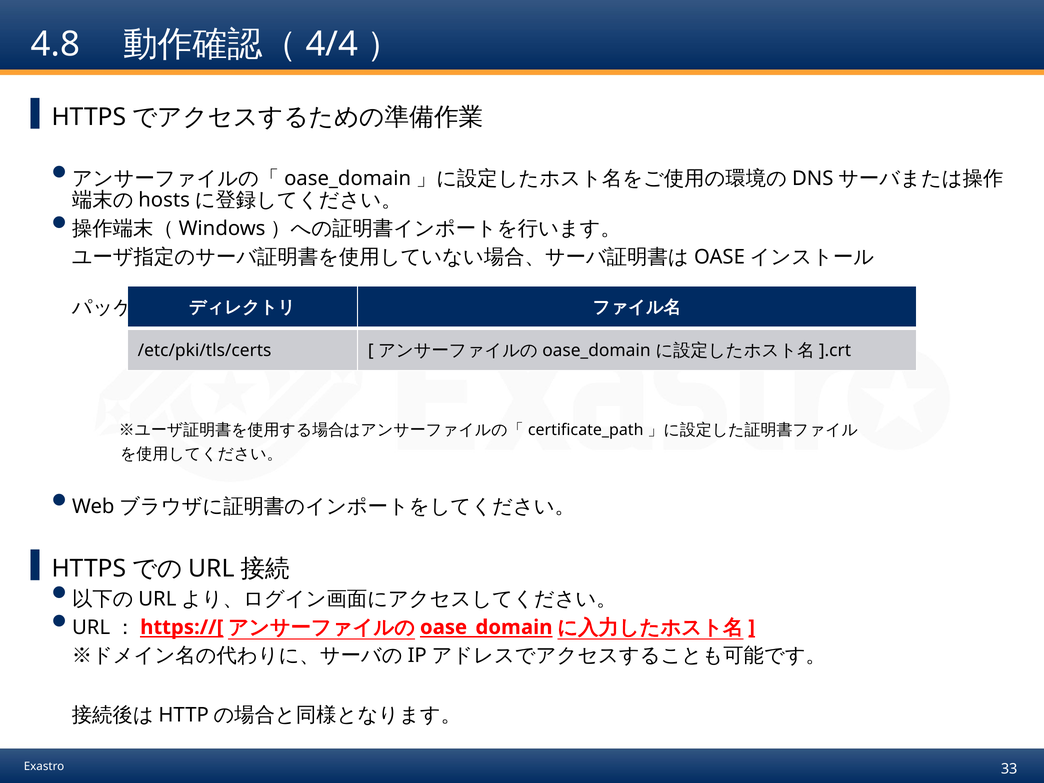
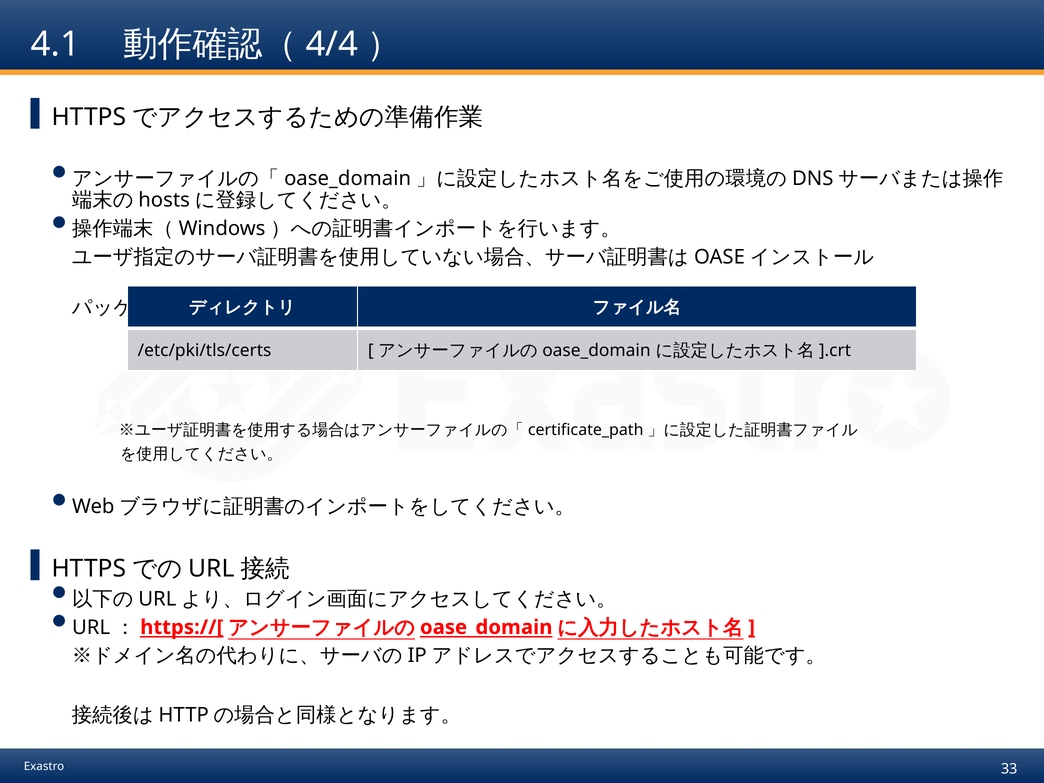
4.8: 4.8 -> 4.1
